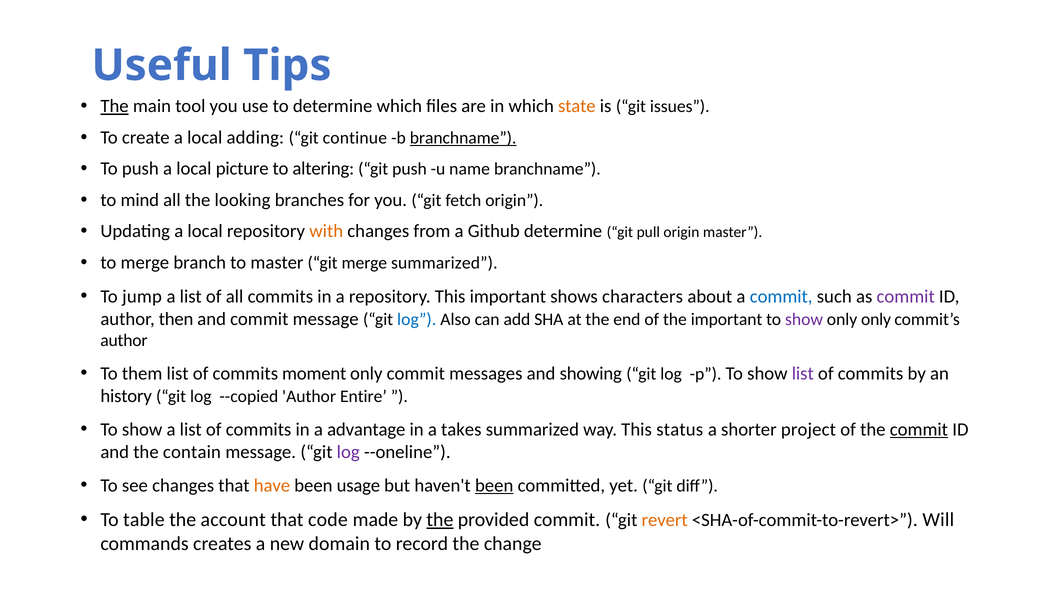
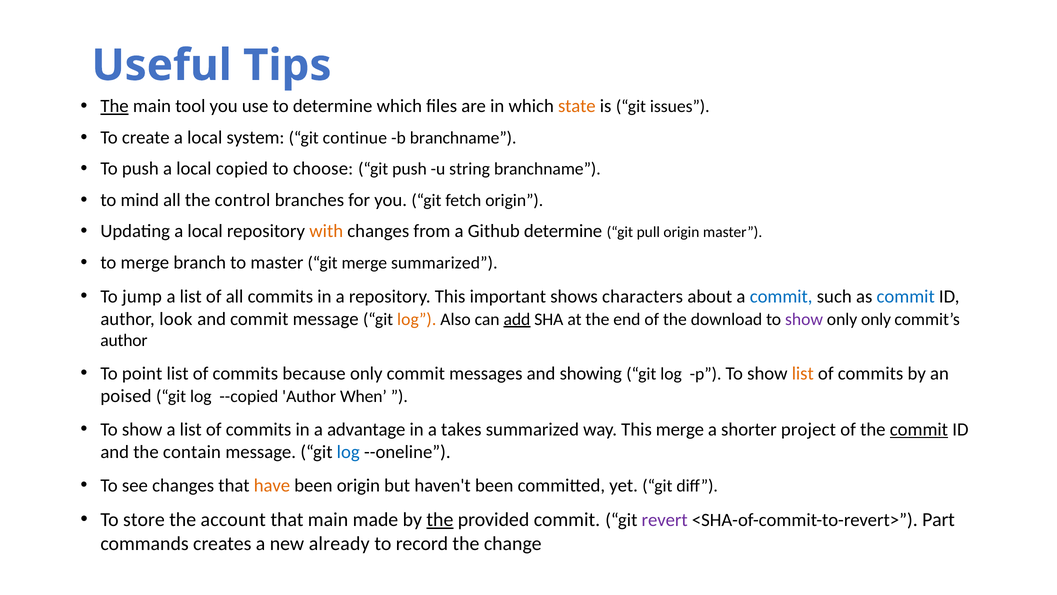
adding: adding -> system
branchname at (463, 138) underline: present -> none
picture: picture -> copied
altering: altering -> choose
name: name -> string
looking: looking -> control
commit at (906, 296) colour: purple -> blue
then: then -> look
log at (417, 319) colour: blue -> orange
add underline: none -> present
the important: important -> download
them: them -> point
moment: moment -> because
list at (803, 373) colour: purple -> orange
history: history -> poised
Entire: Entire -> When
This status: status -> merge
log at (348, 452) colour: purple -> blue
been usage: usage -> origin
been at (494, 485) underline: present -> none
table: table -> store
that code: code -> main
revert colour: orange -> purple
Will: Will -> Part
domain: domain -> already
